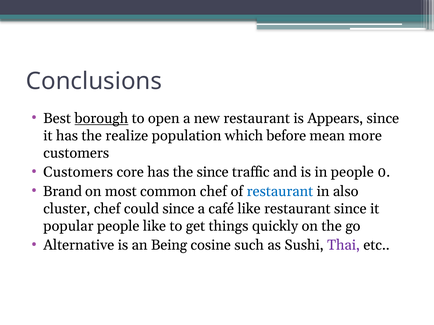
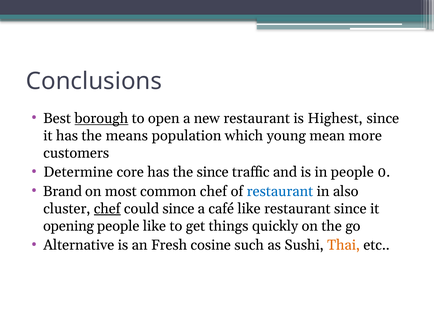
Appears: Appears -> Highest
realize: realize -> means
before: before -> young
Customers at (78, 172): Customers -> Determine
chef at (107, 209) underline: none -> present
popular: popular -> opening
Being: Being -> Fresh
Thai colour: purple -> orange
